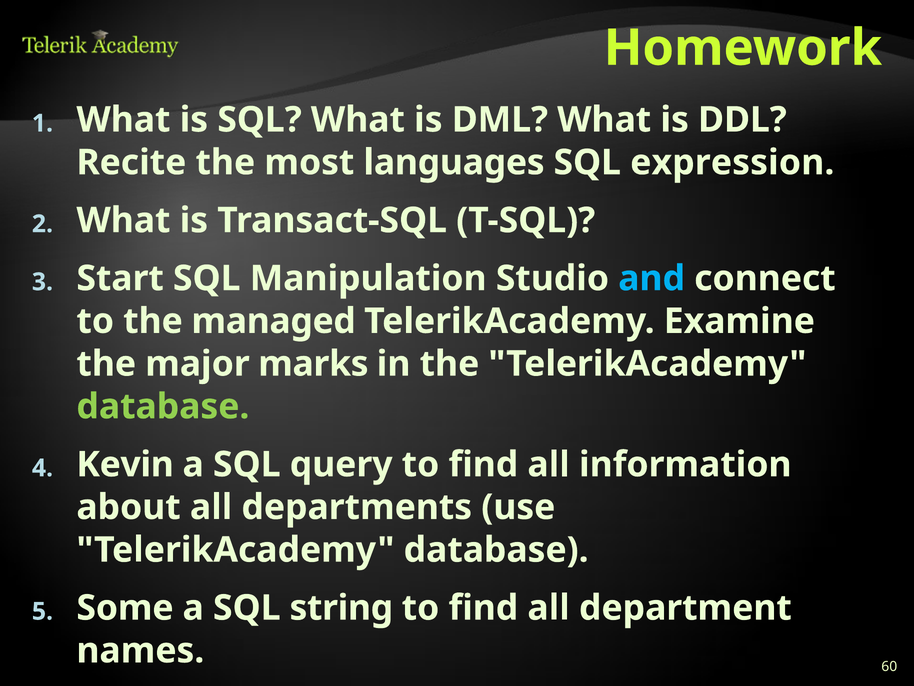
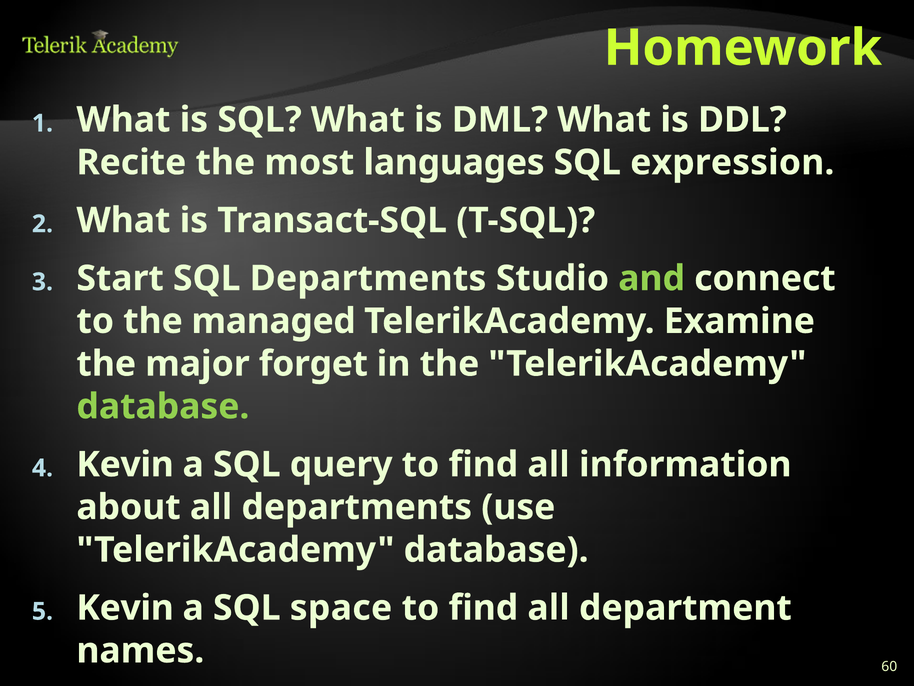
SQL Manipulation: Manipulation -> Departments
and colour: light blue -> light green
marks: marks -> forget
Some at (125, 608): Some -> Kevin
string: string -> space
